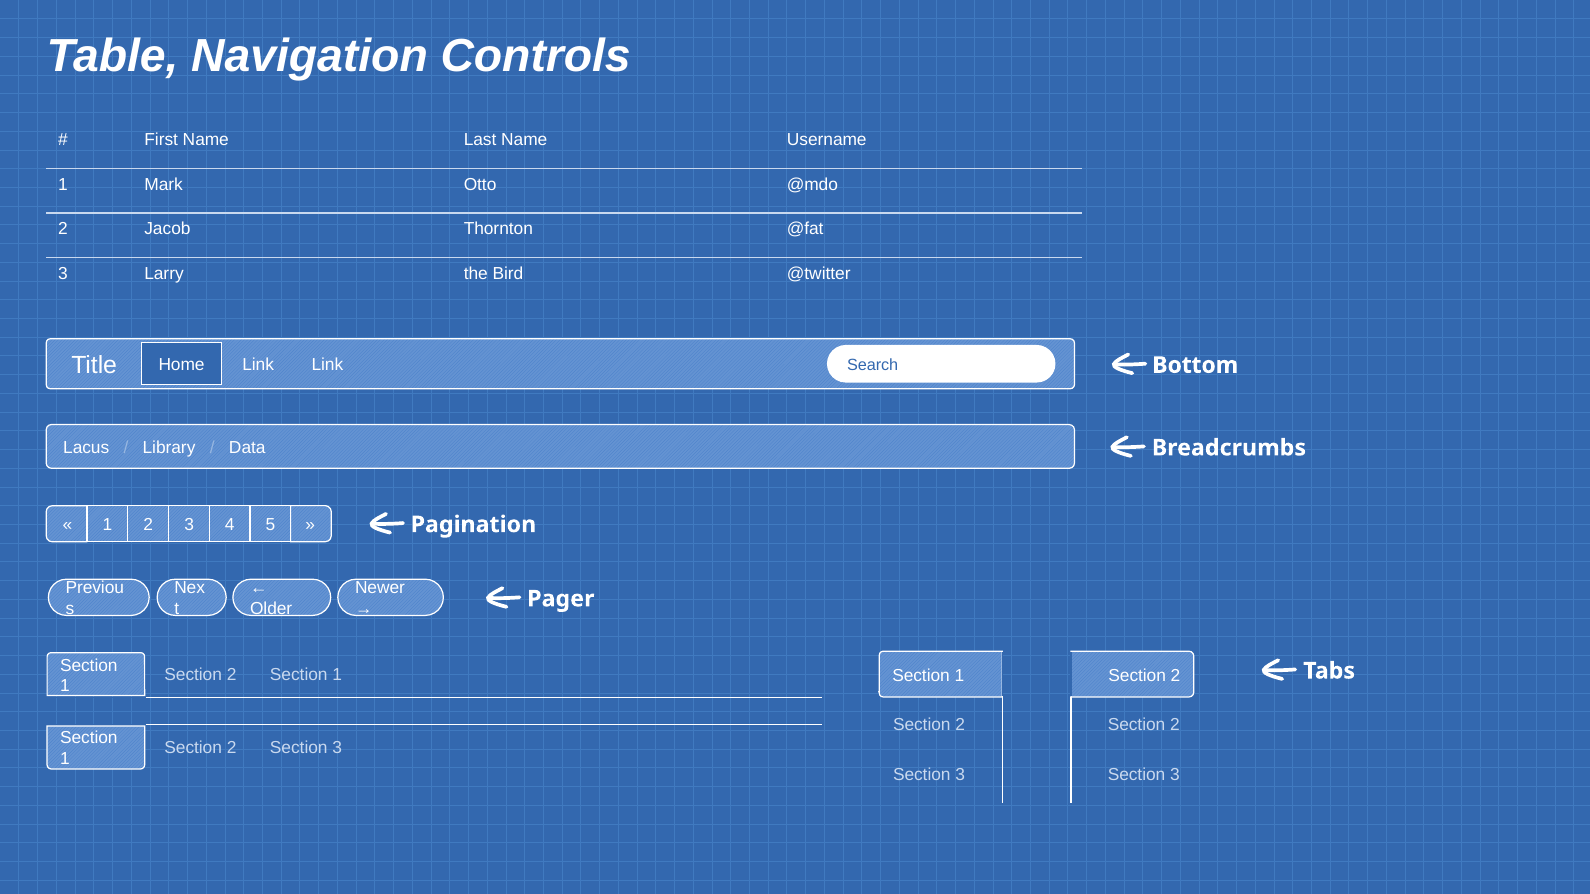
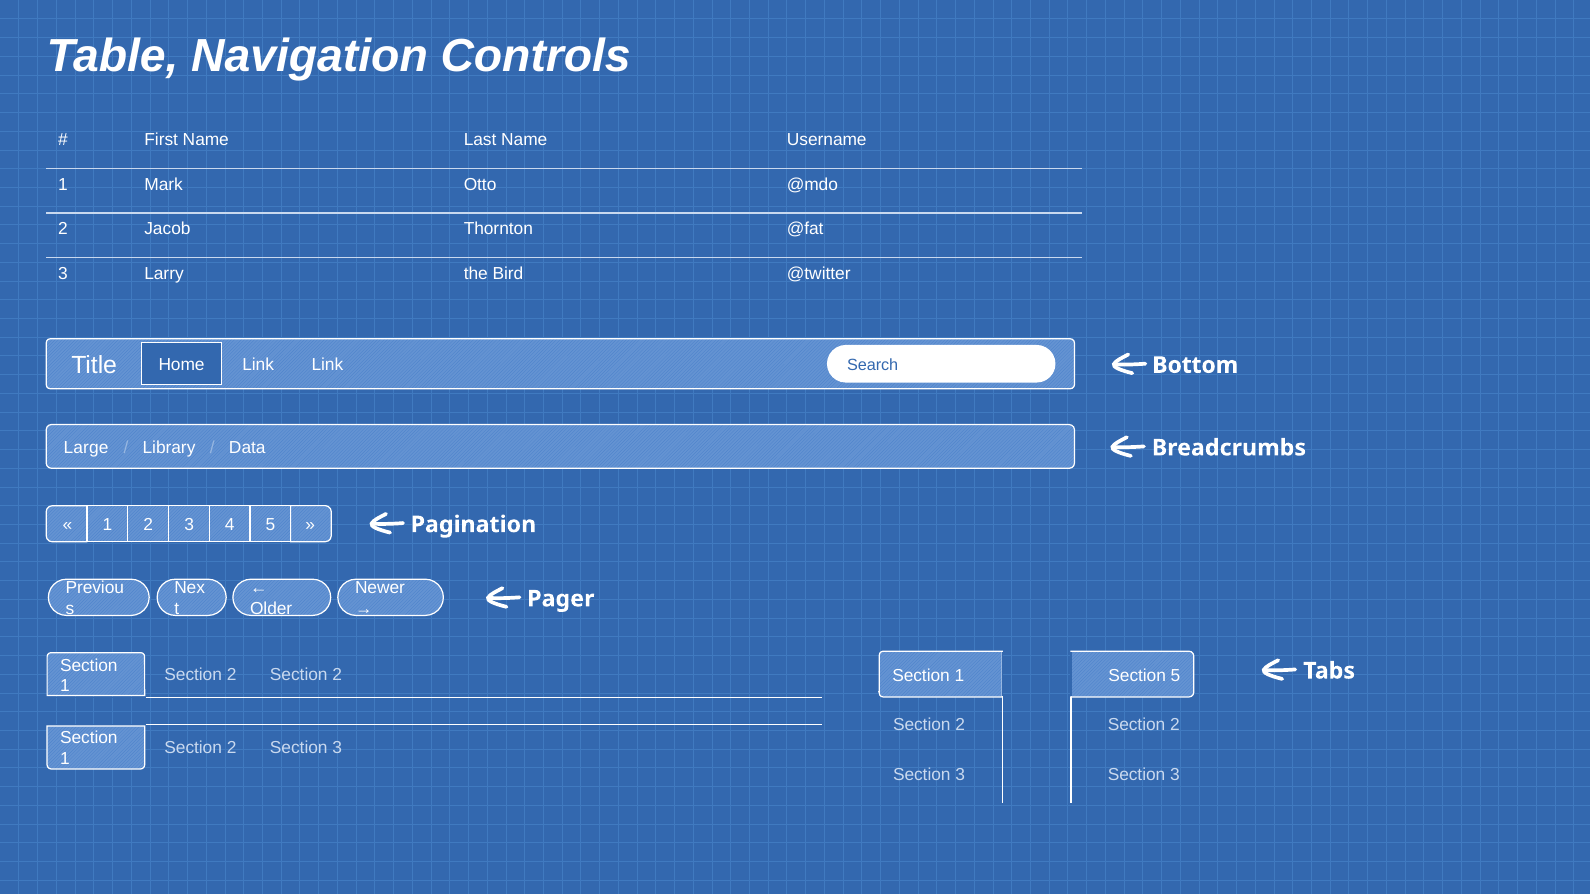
Lacus: Lacus -> Large
2 Section 1: 1 -> 2
2 at (1176, 676): 2 -> 5
